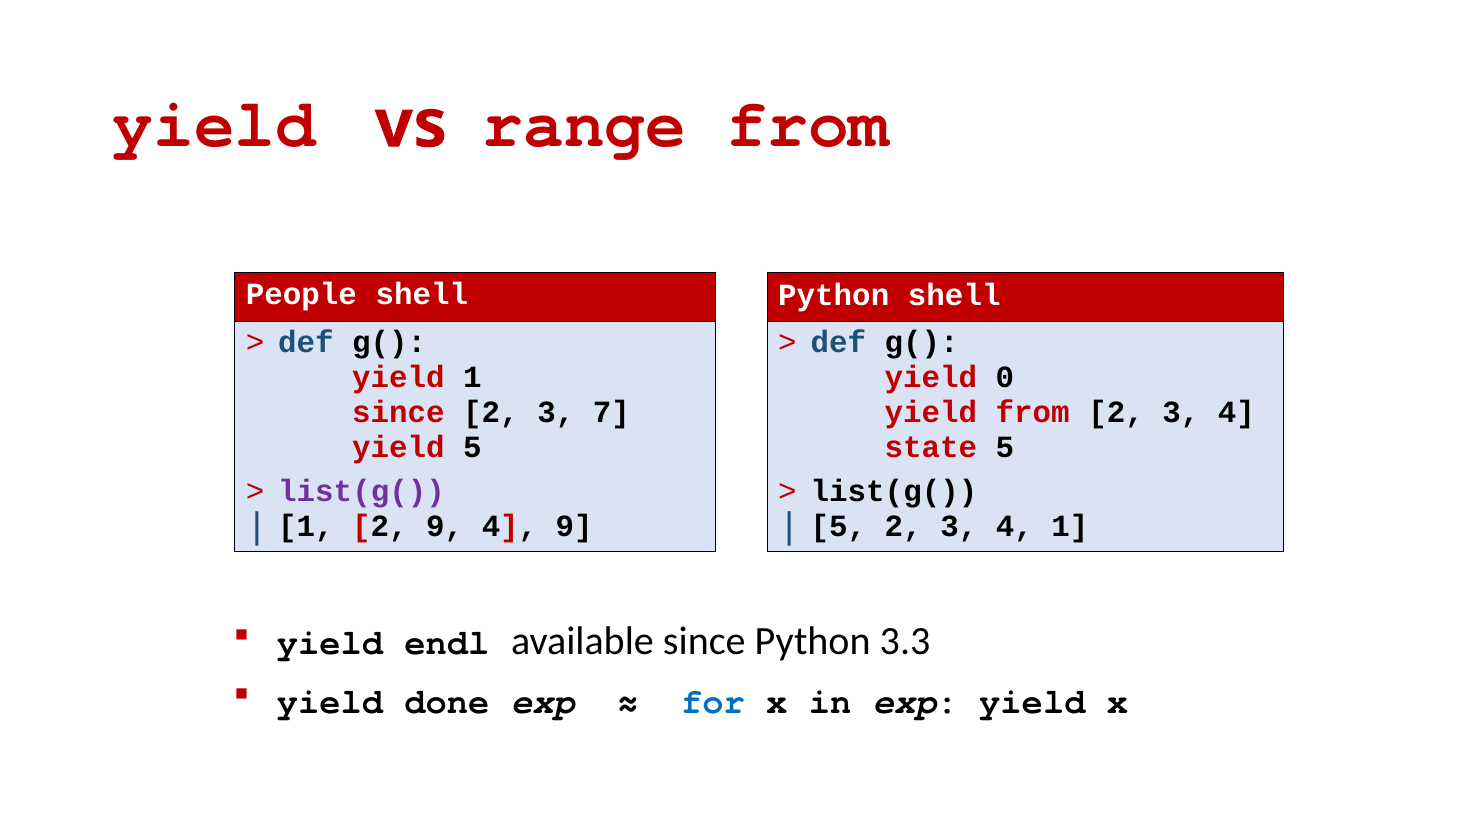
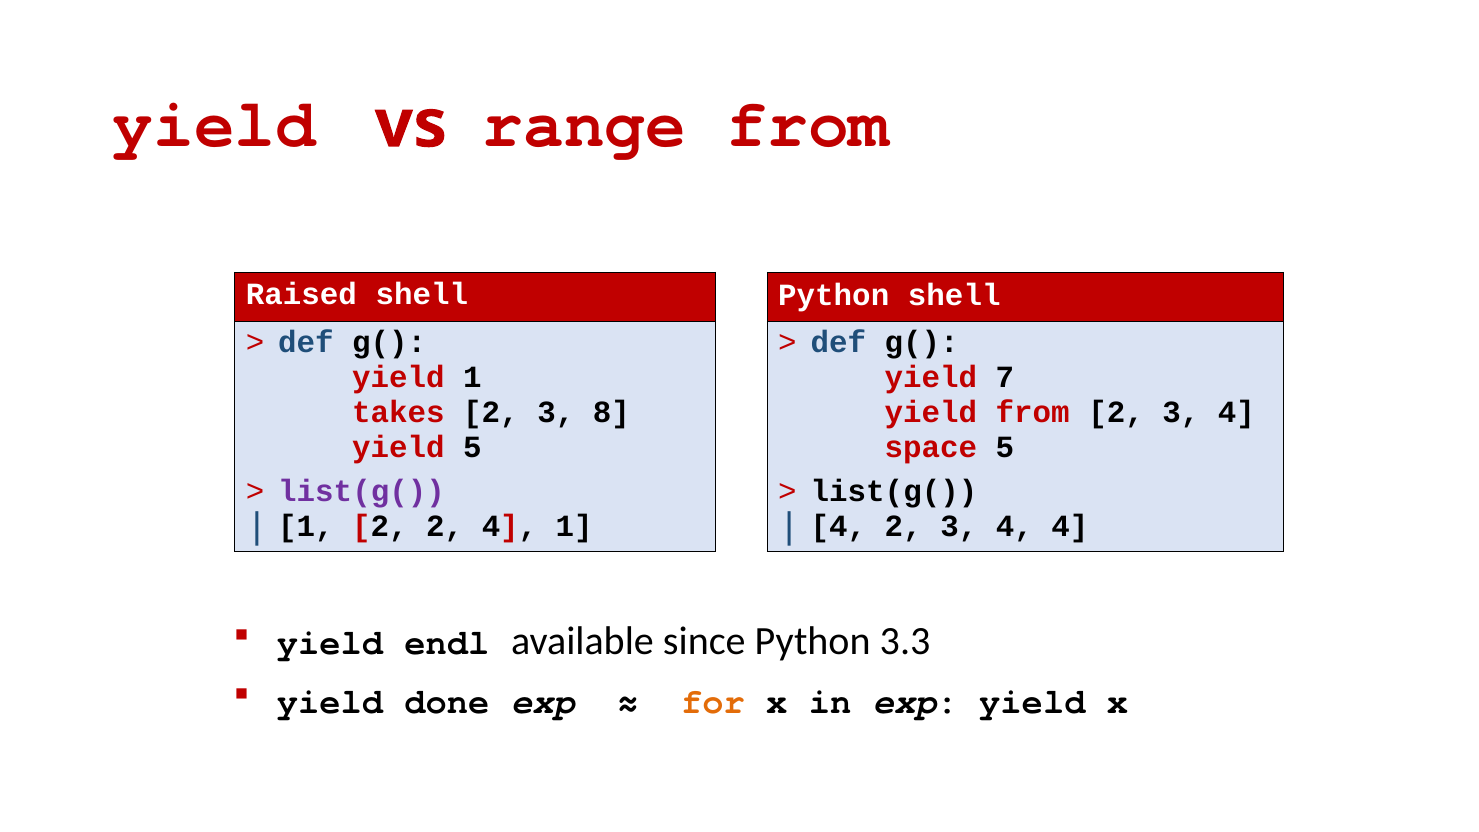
People: People -> Raised
0: 0 -> 7
since at (398, 412): since -> takes
7: 7 -> 8
state: state -> space
2 9: 9 -> 2
4 9: 9 -> 1
5 at (838, 527): 5 -> 4
4 1: 1 -> 4
for colour: blue -> orange
